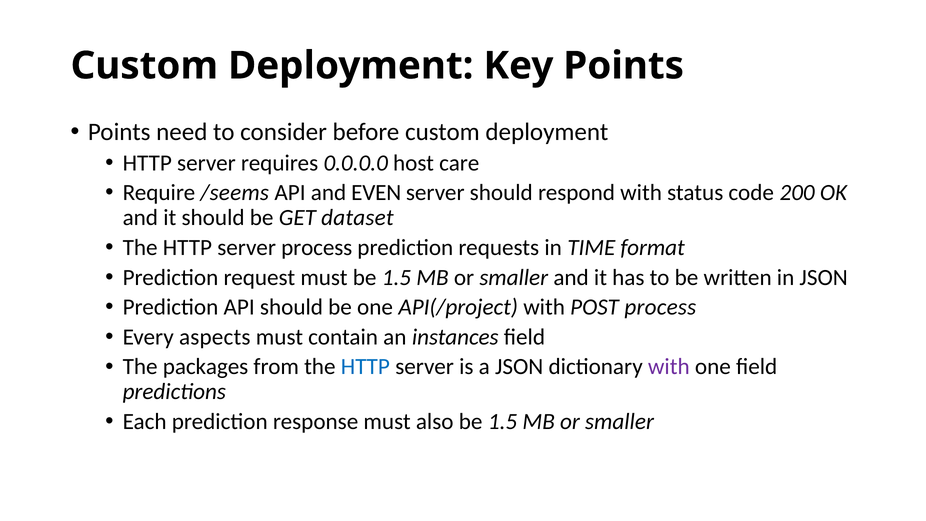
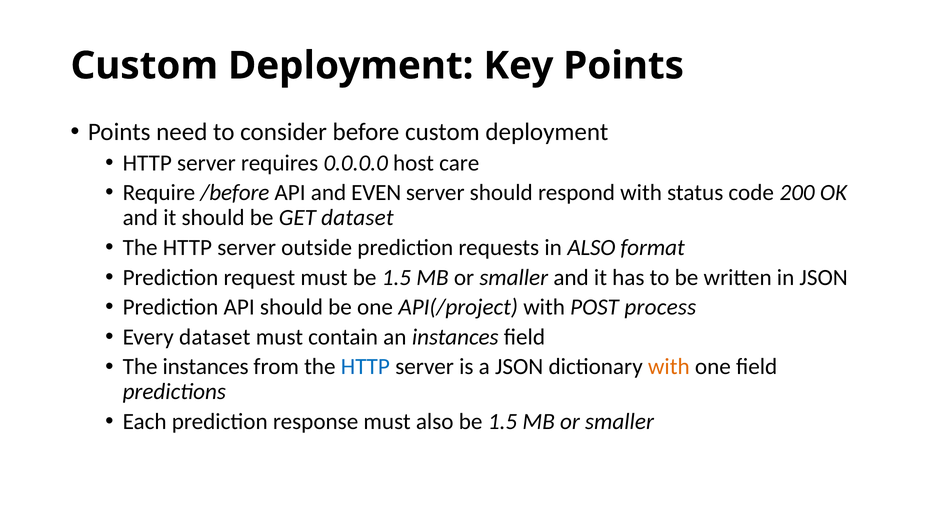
/seems: /seems -> /before
server process: process -> outside
in TIME: TIME -> ALSO
Every aspects: aspects -> dataset
The packages: packages -> instances
with at (669, 367) colour: purple -> orange
